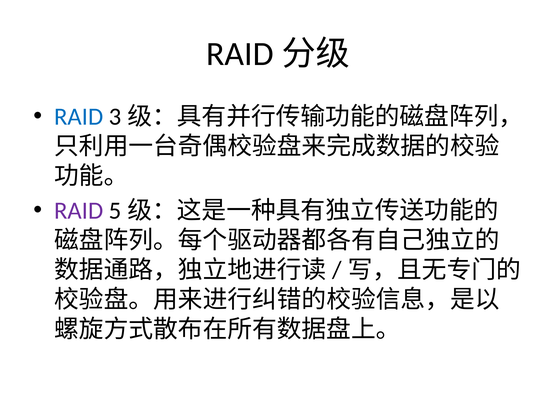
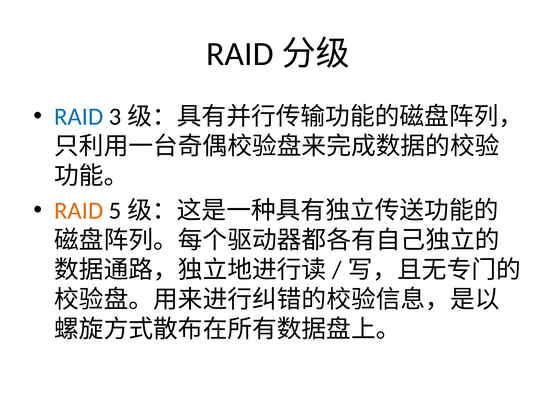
RAID at (79, 211) colour: purple -> orange
